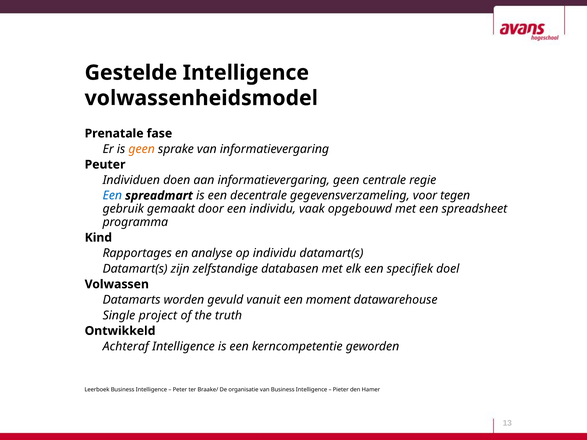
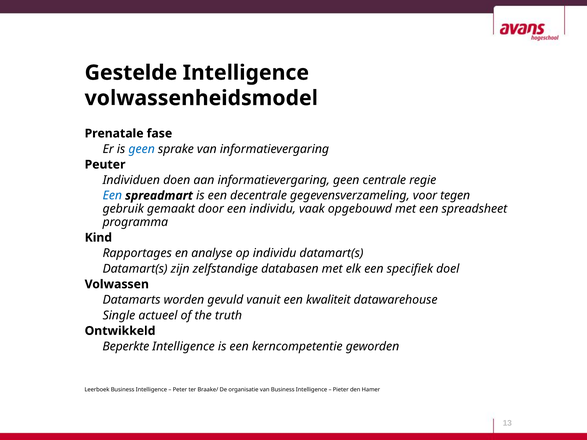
geen at (142, 149) colour: orange -> blue
moment: moment -> kwaliteit
project: project -> actueel
Achteraf: Achteraf -> Beperkte
